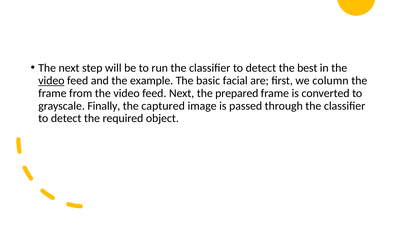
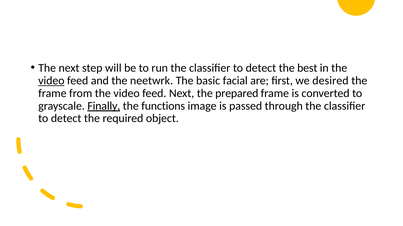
example: example -> neetwrk
column: column -> desired
Finally underline: none -> present
captured: captured -> functions
